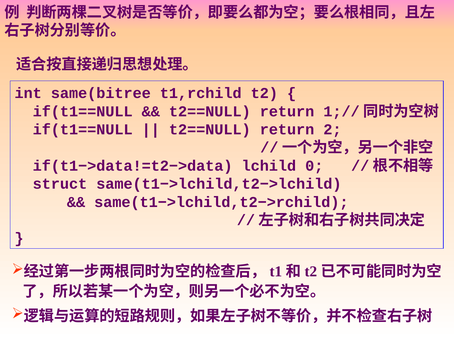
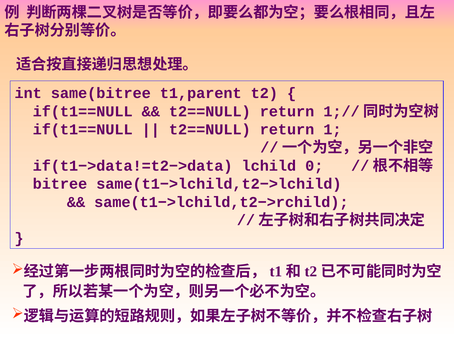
t1,rchild: t1,rchild -> t1,parent
2: 2 -> 1
struct: struct -> bitree
